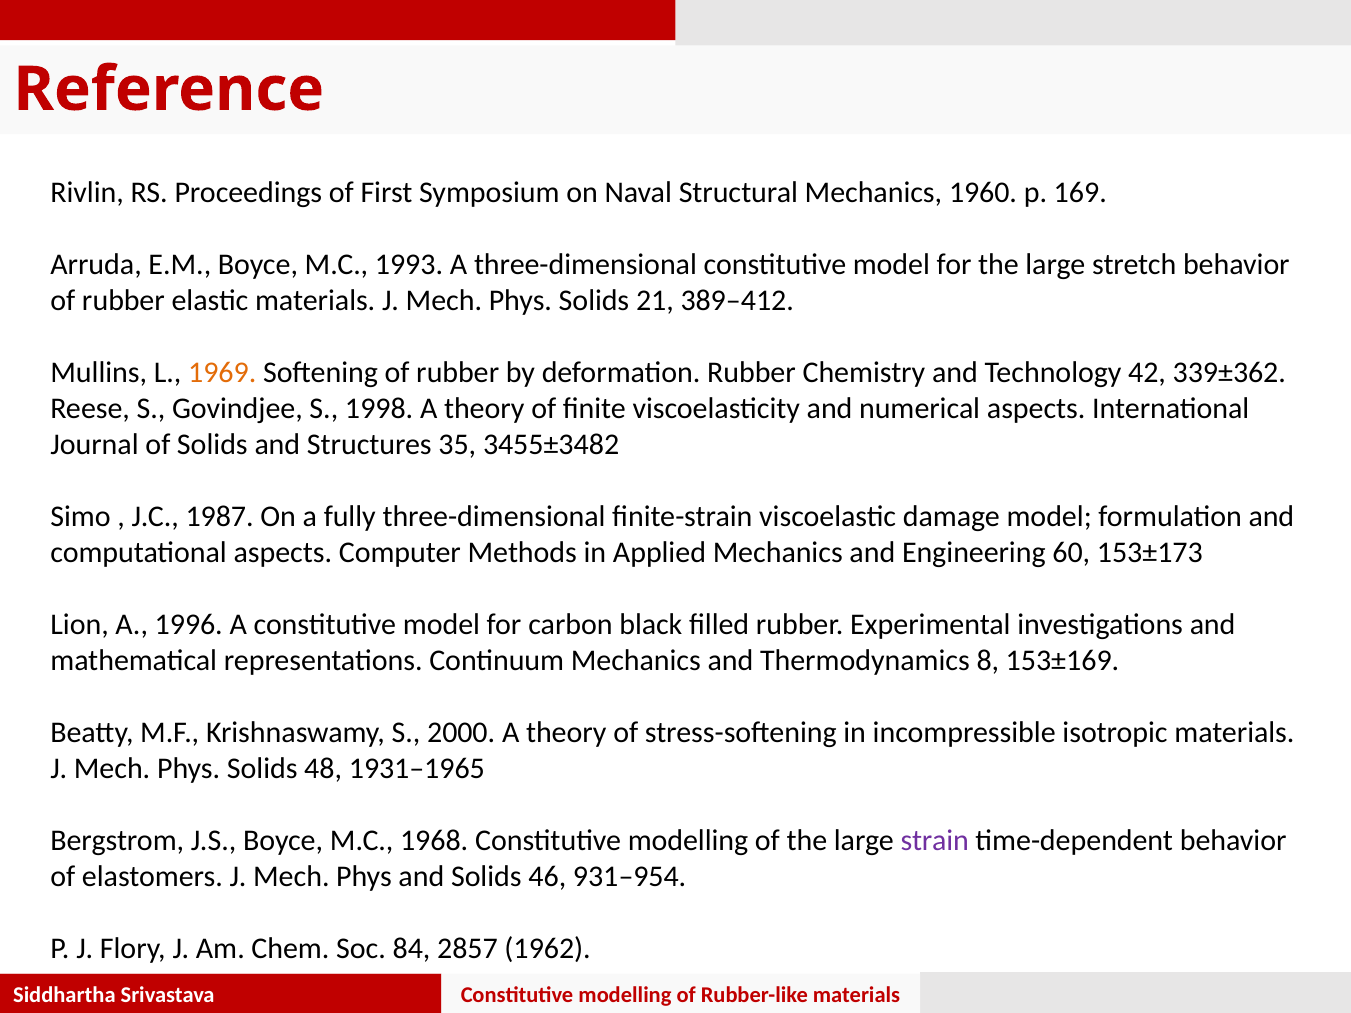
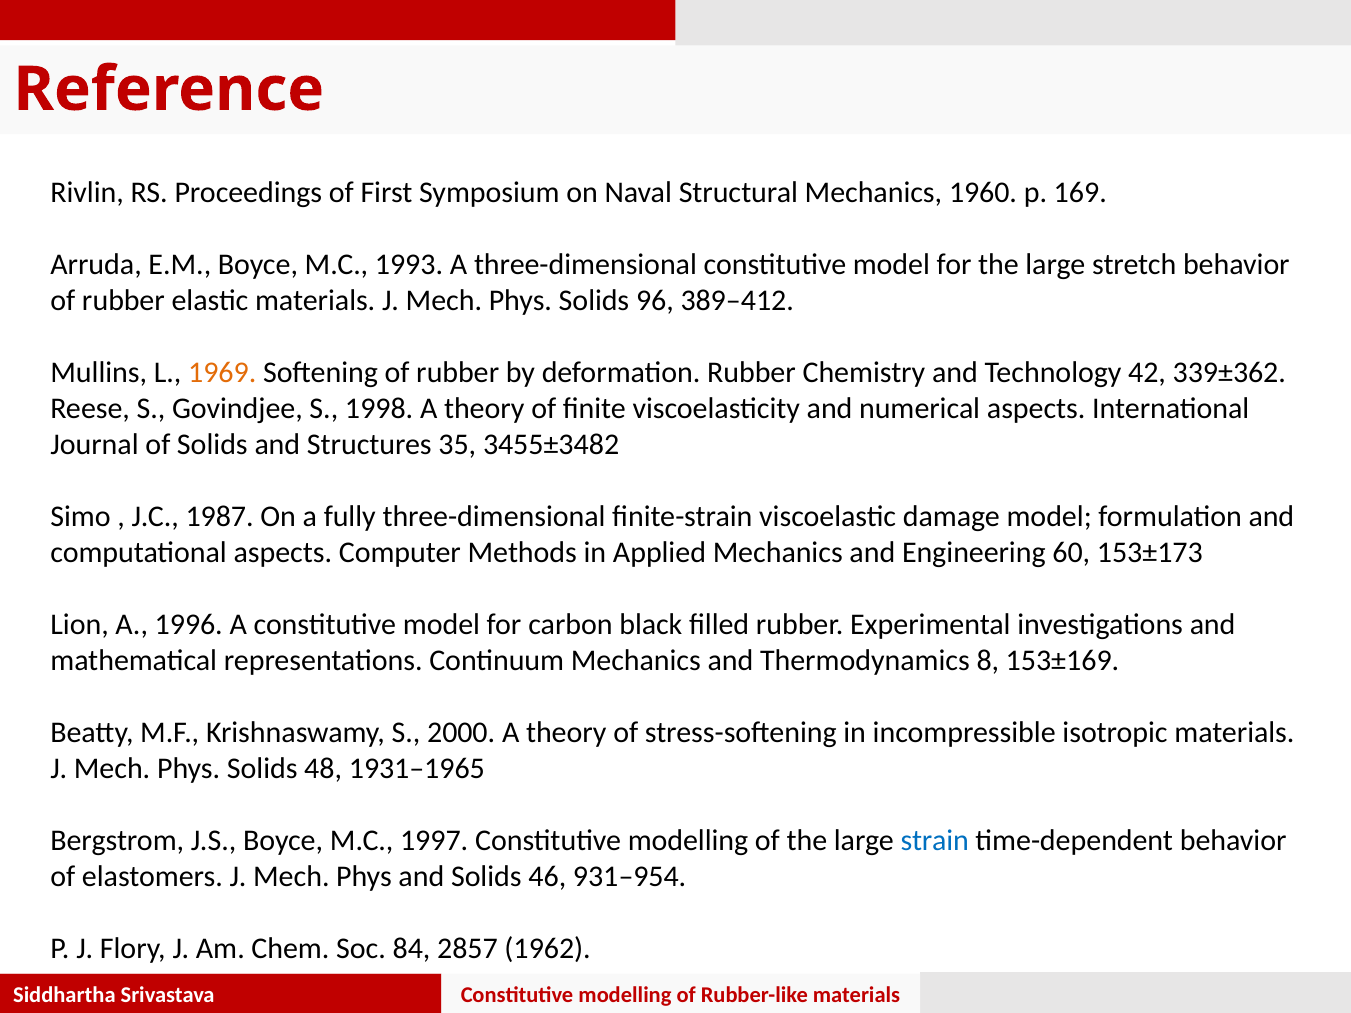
21: 21 -> 96
1968: 1968 -> 1997
strain colour: purple -> blue
